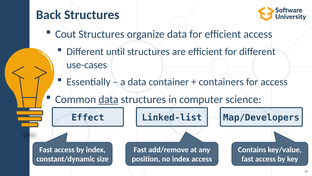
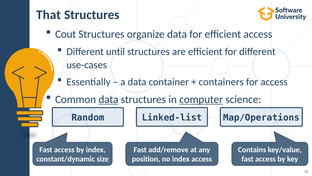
Back: Back -> That
computer underline: none -> present
Effect: Effect -> Random
Map/Developers: Map/Developers -> Map/Operations
